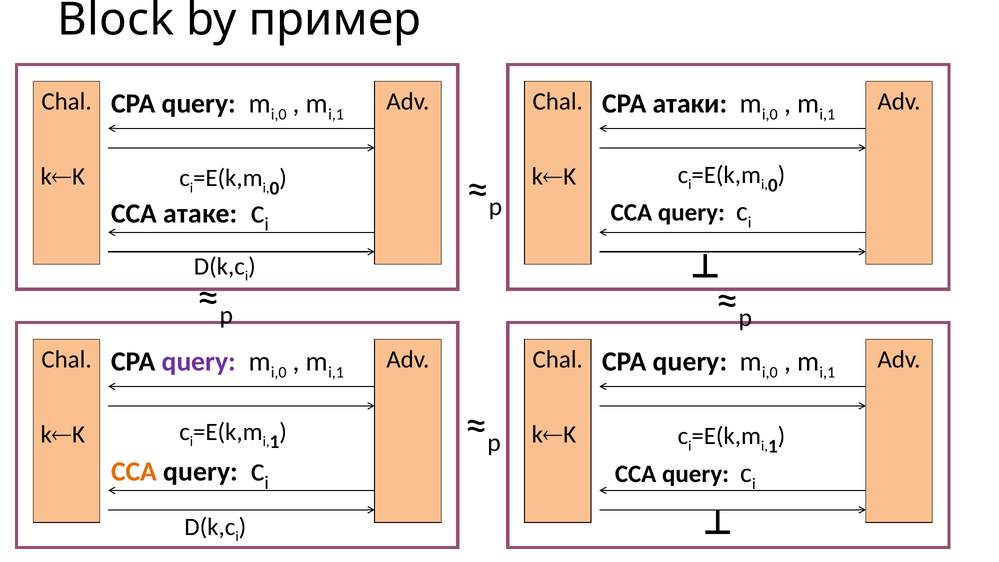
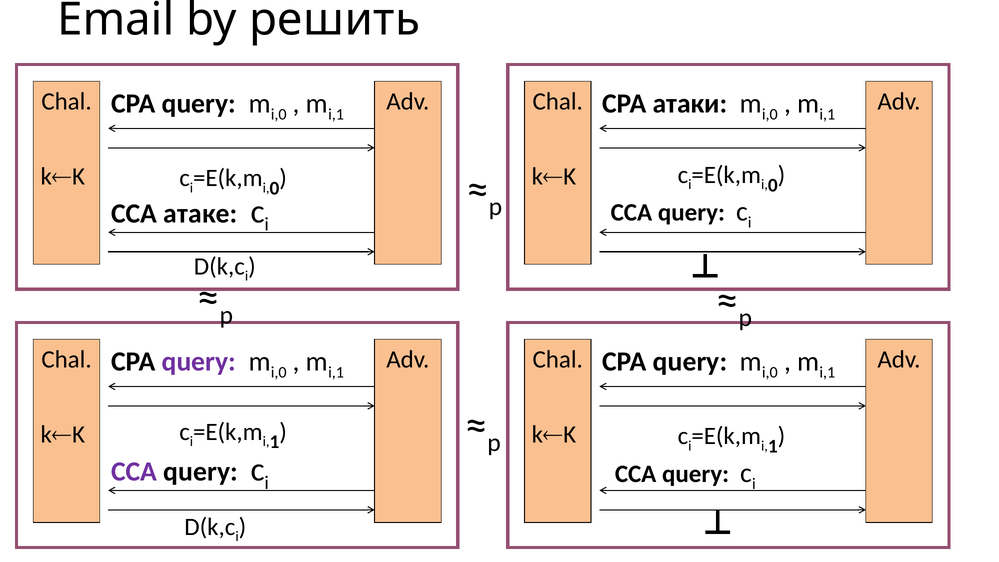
Block: Block -> Email
пример: пример -> решить
CCA at (134, 472) colour: orange -> purple
